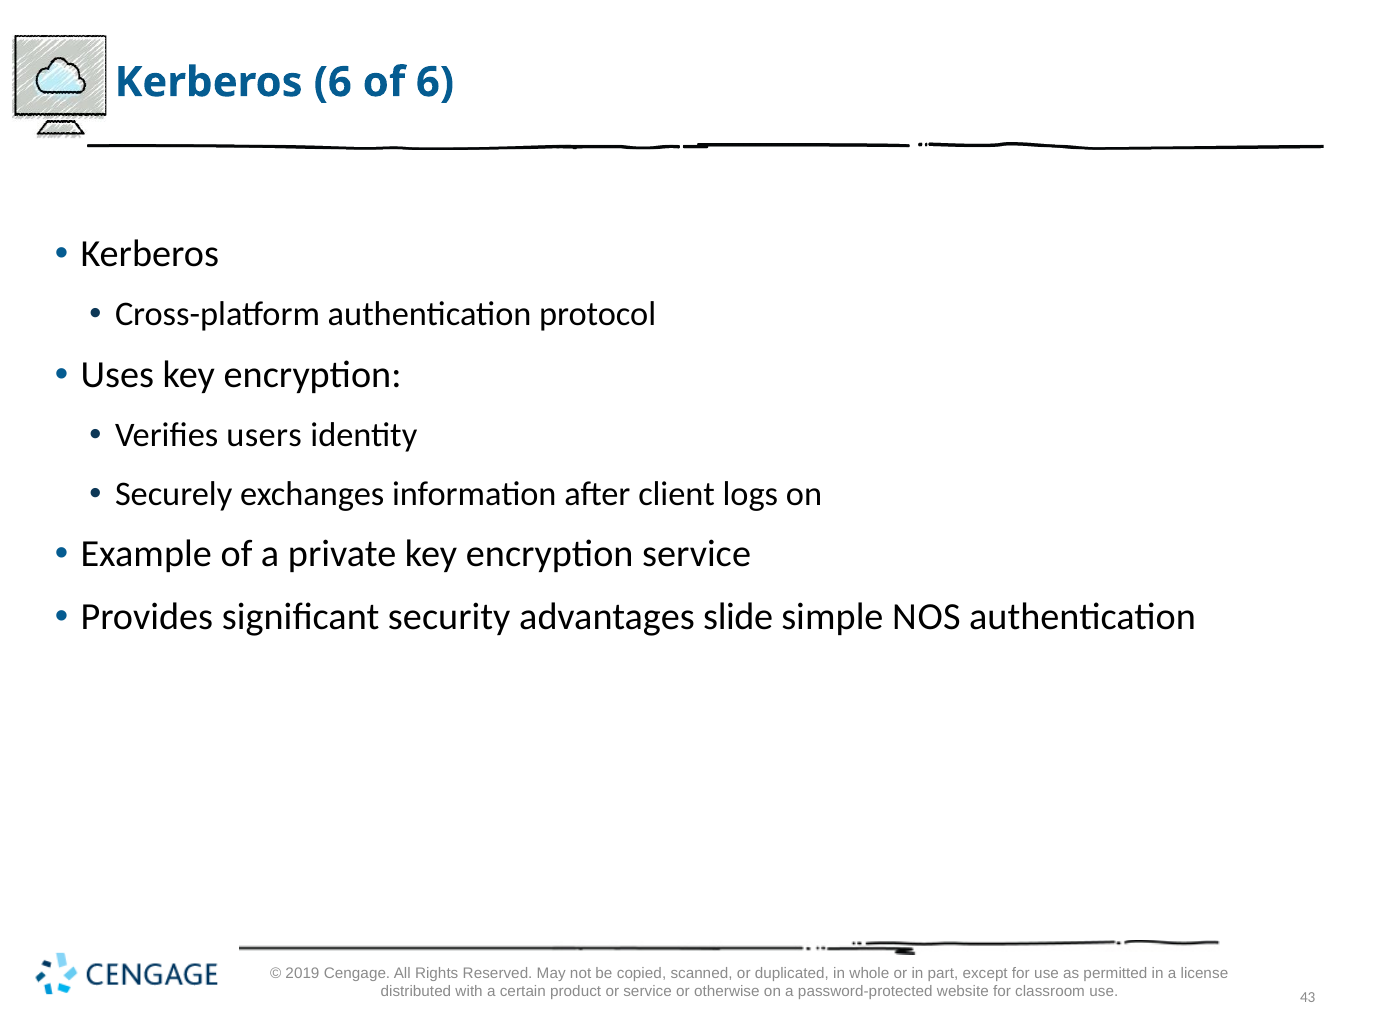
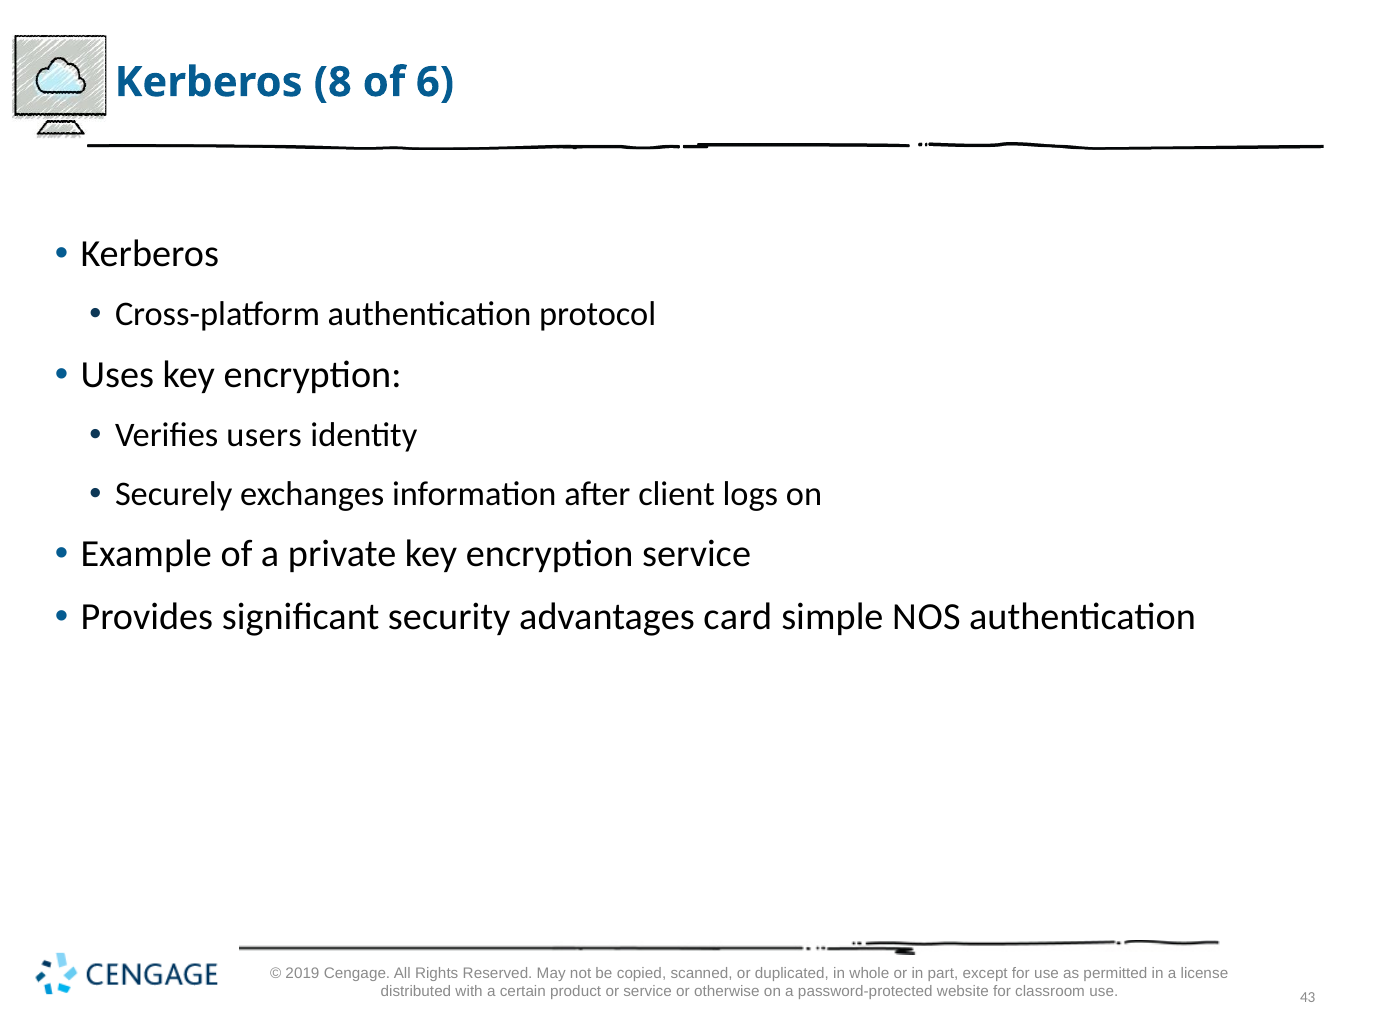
Kerberos 6: 6 -> 8
slide: slide -> card
